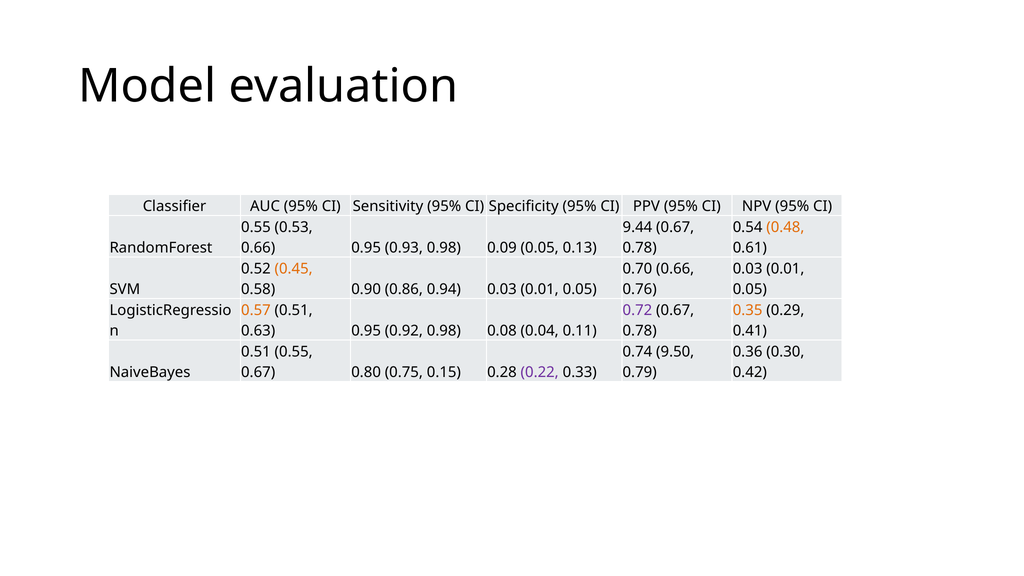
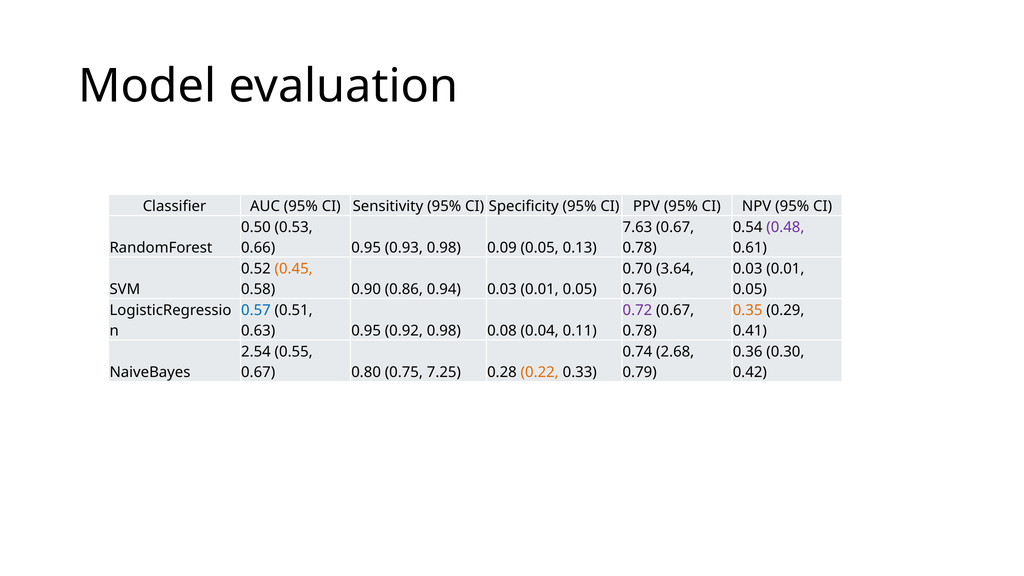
0.55 at (256, 227): 0.55 -> 0.50
9.44: 9.44 -> 7.63
0.48 colour: orange -> purple
0.70 0.66: 0.66 -> 3.64
0.57 colour: orange -> blue
0.51 at (256, 352): 0.51 -> 2.54
9.50: 9.50 -> 2.68
0.15: 0.15 -> 7.25
0.22 colour: purple -> orange
